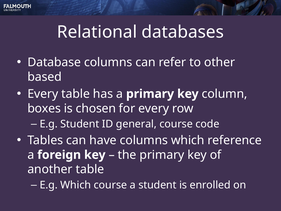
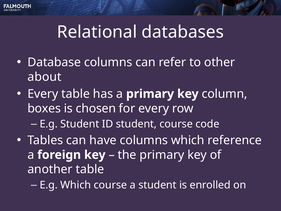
based: based -> about
ID general: general -> student
